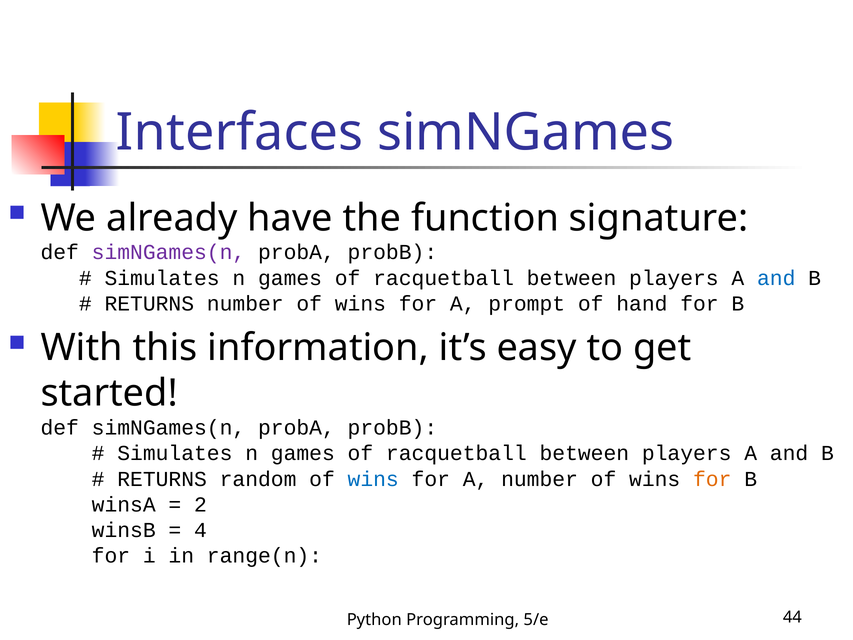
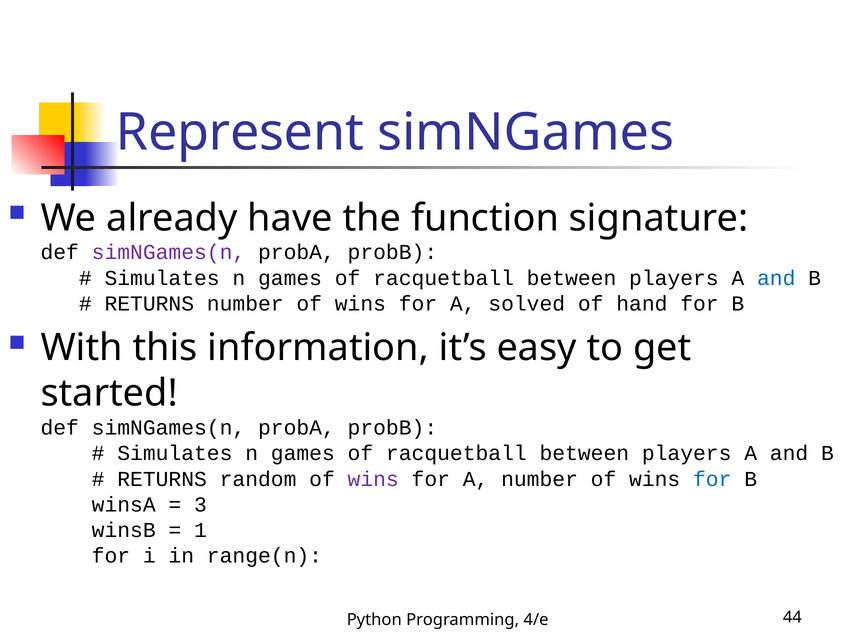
Interfaces: Interfaces -> Represent
prompt: prompt -> solved
wins at (373, 479) colour: blue -> purple
for at (712, 479) colour: orange -> blue
2: 2 -> 3
4: 4 -> 1
5/e: 5/e -> 4/e
